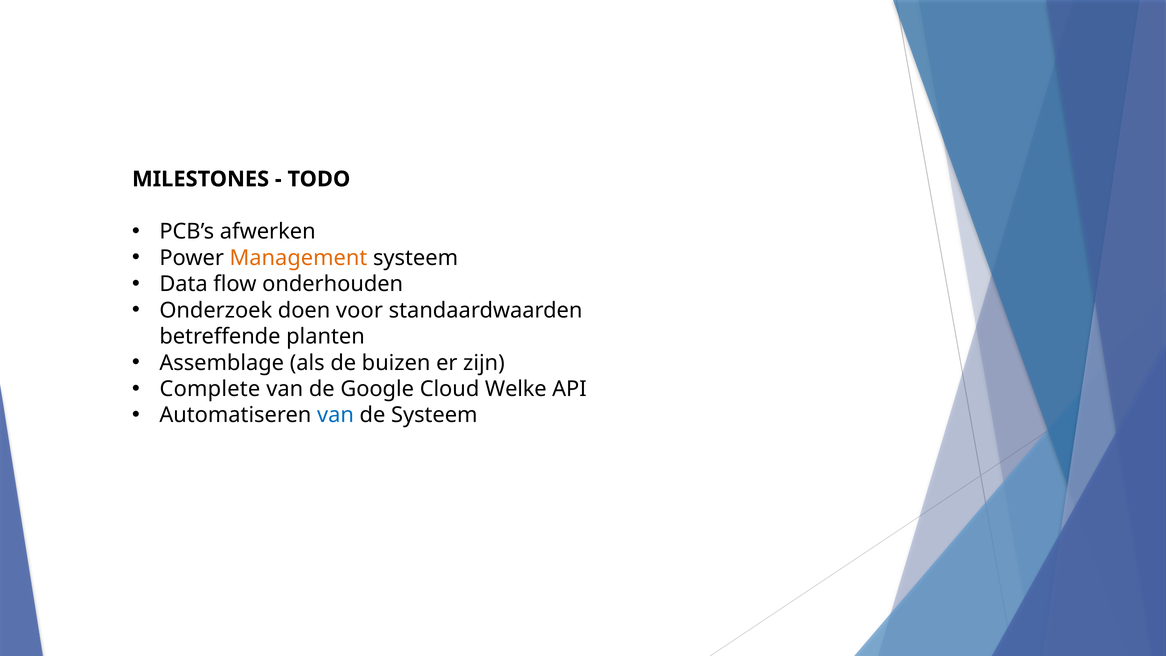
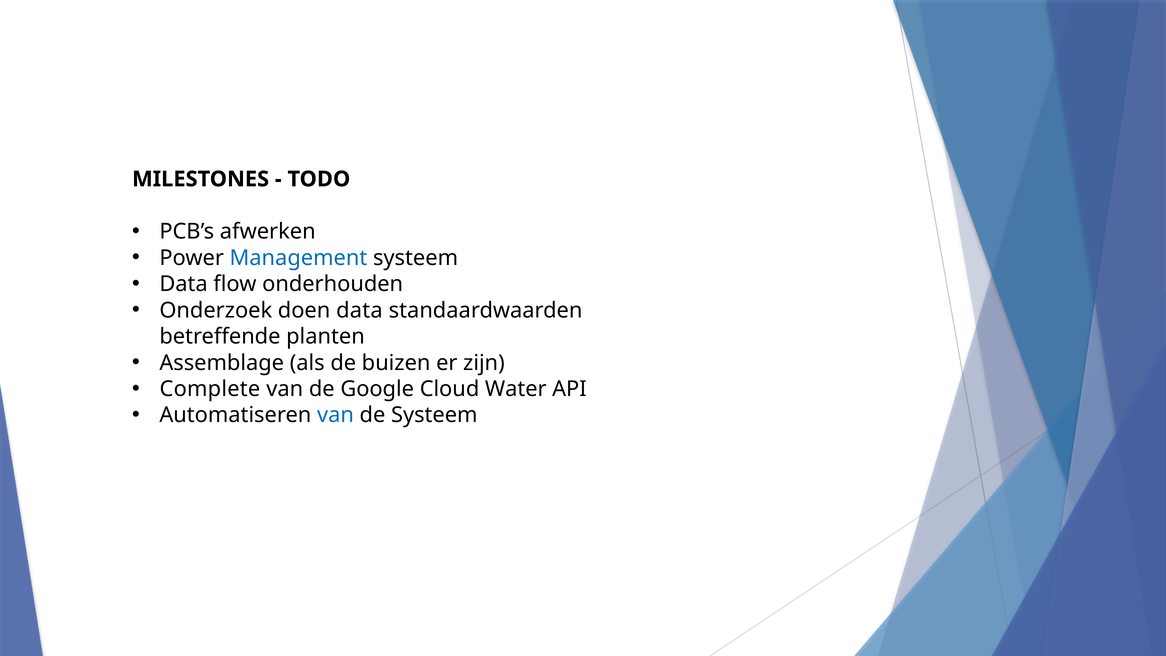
Management colour: orange -> blue
doen voor: voor -> data
Welke: Welke -> Water
